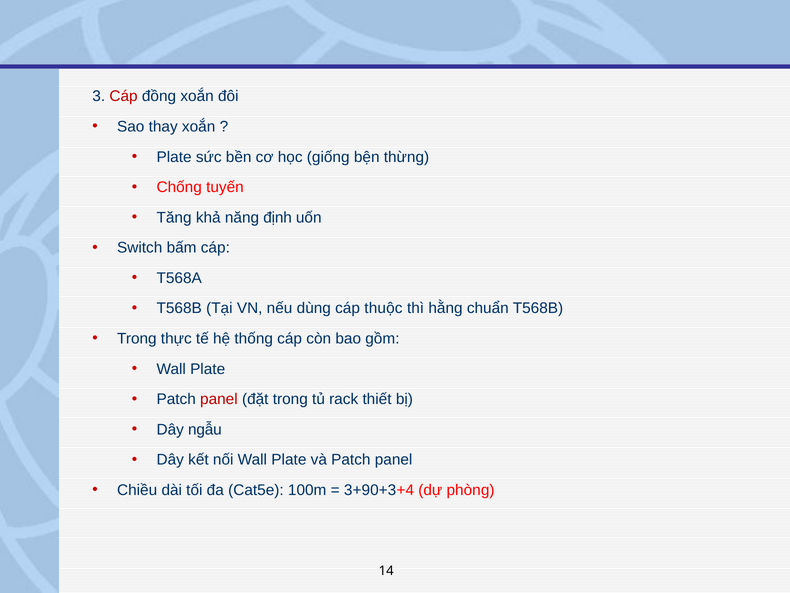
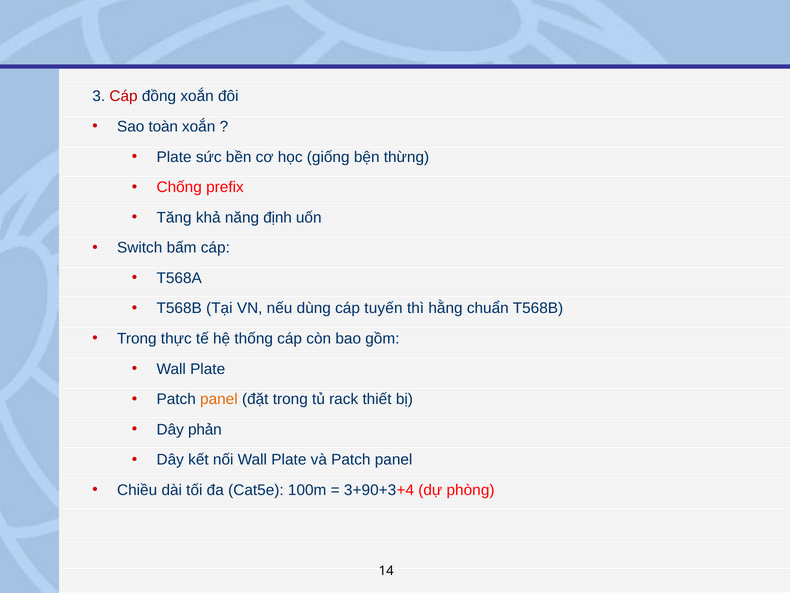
thay: thay -> toàn
tuyến: tuyến -> prefix
thuộc: thuộc -> tuyến
panel at (219, 399) colour: red -> orange
ngẫu: ngẫu -> phản
